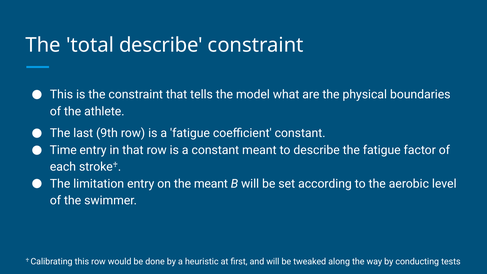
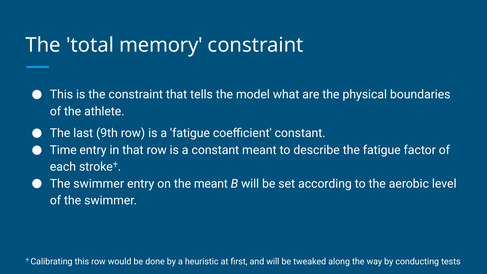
total describe: describe -> memory
limitation at (99, 184): limitation -> swimmer
